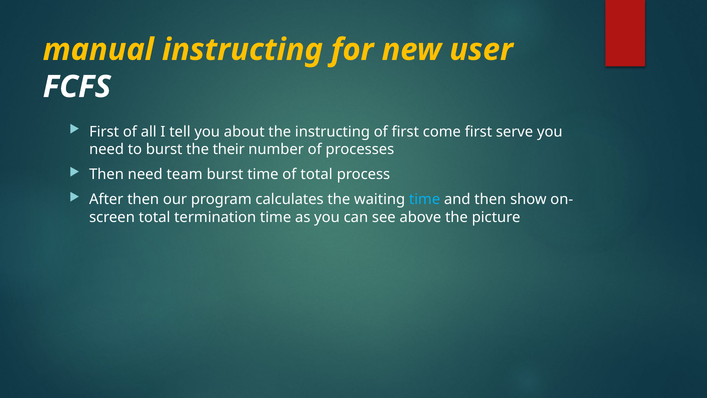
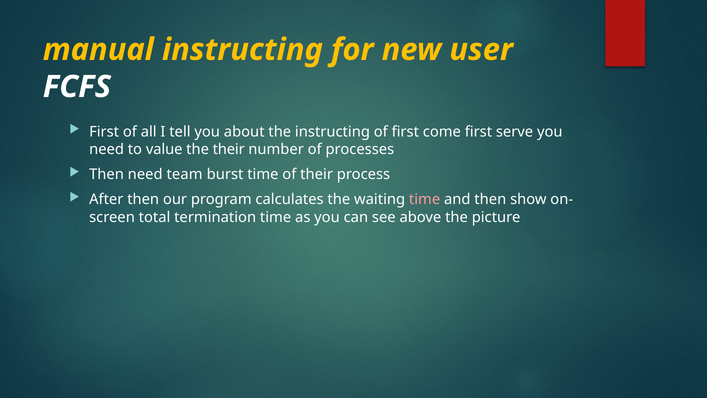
to burst: burst -> value
of total: total -> their
time at (425, 199) colour: light blue -> pink
